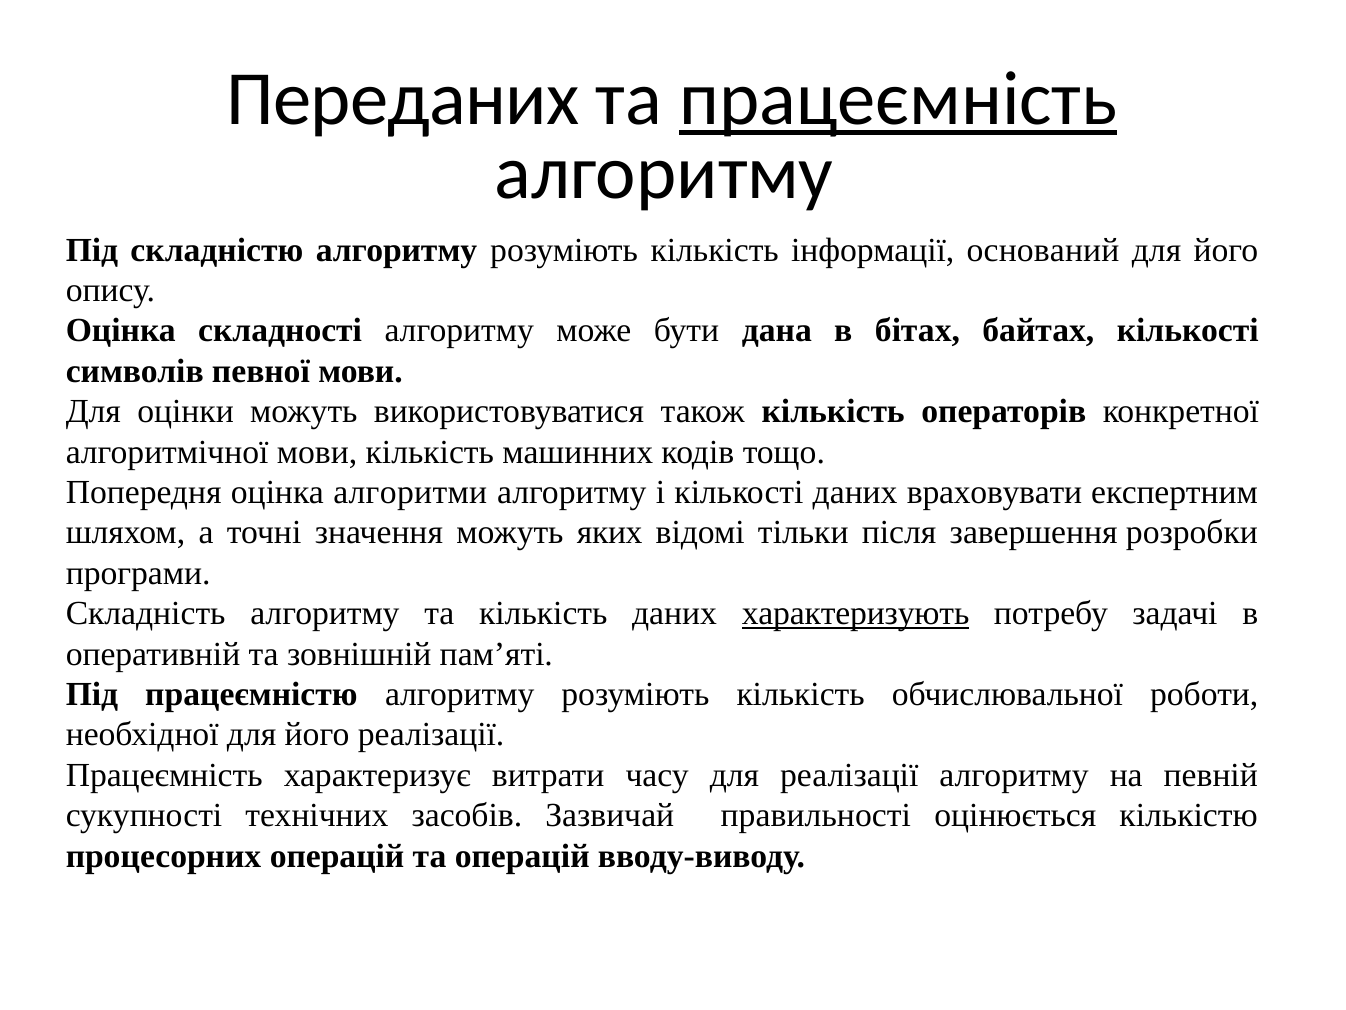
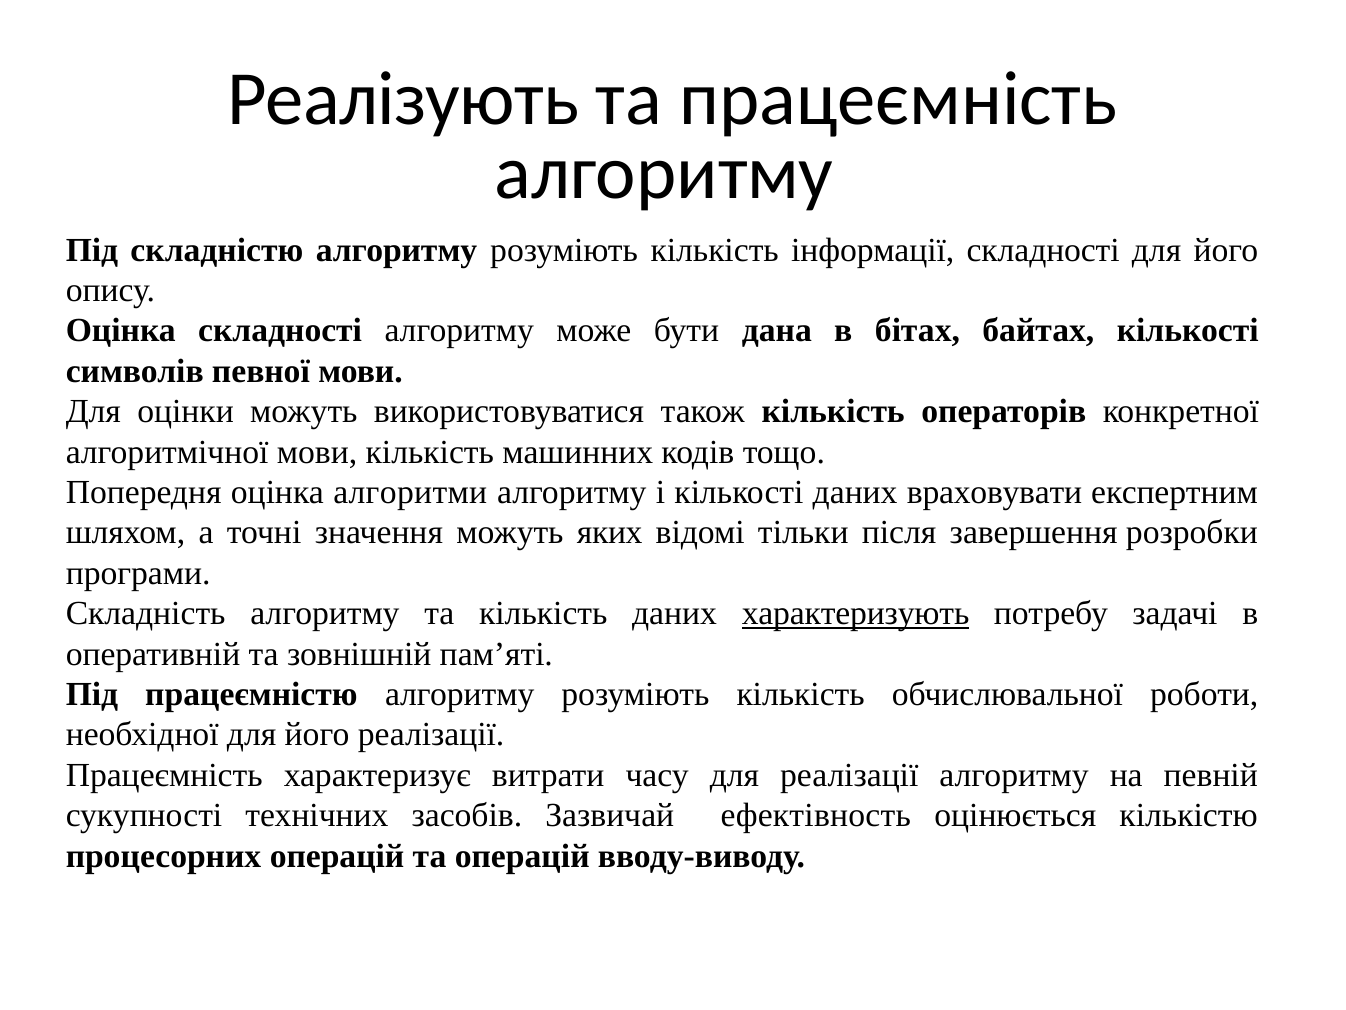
Переданих: Переданих -> Реалізують
працеємність at (898, 99) underline: present -> none
інформації оснований: оснований -> складності
правильності: правильності -> ефектівность
